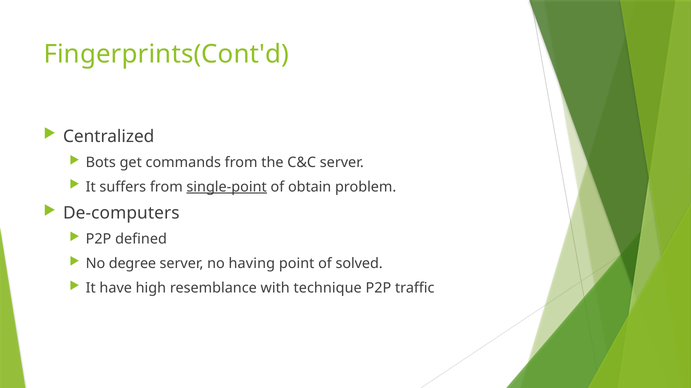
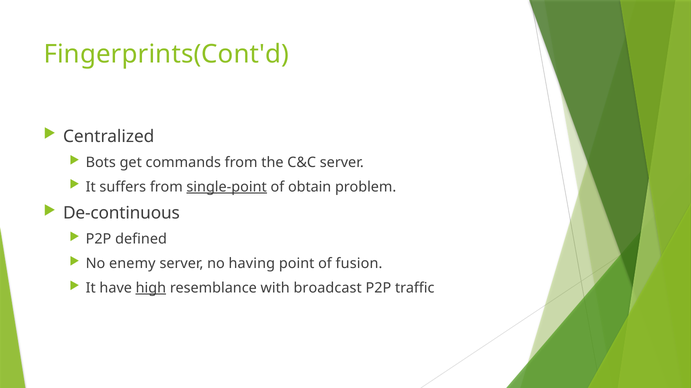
De-computers: De-computers -> De-continuous
degree: degree -> enemy
solved: solved -> fusion
high underline: none -> present
technique: technique -> broadcast
